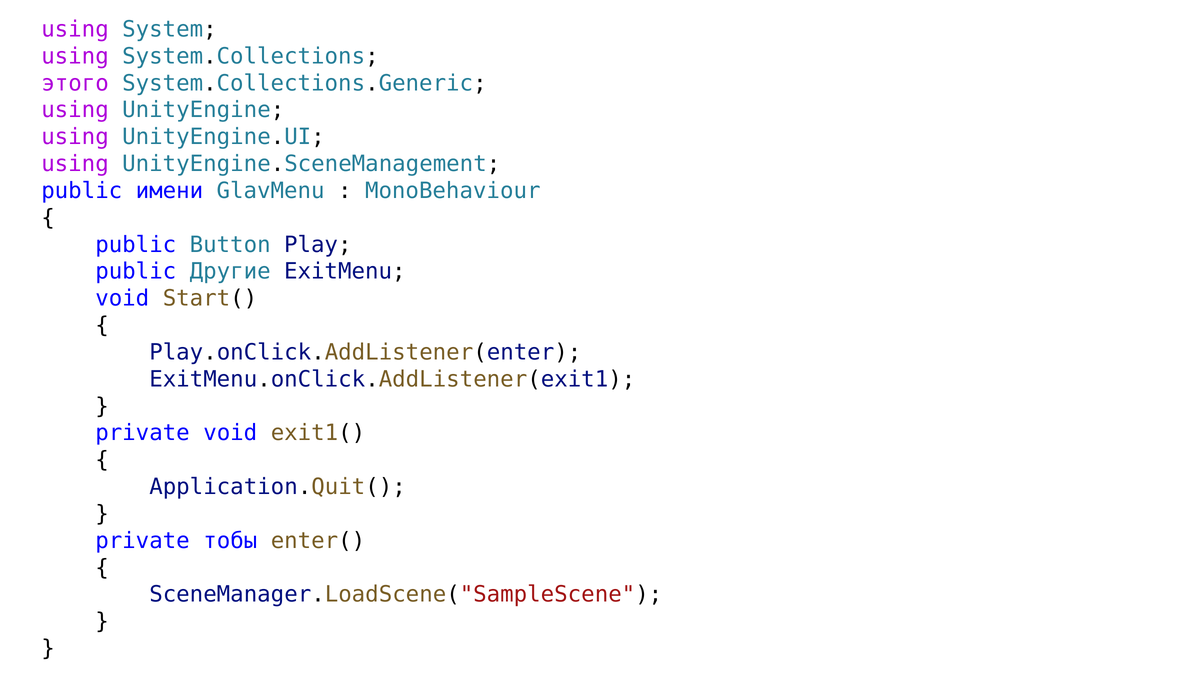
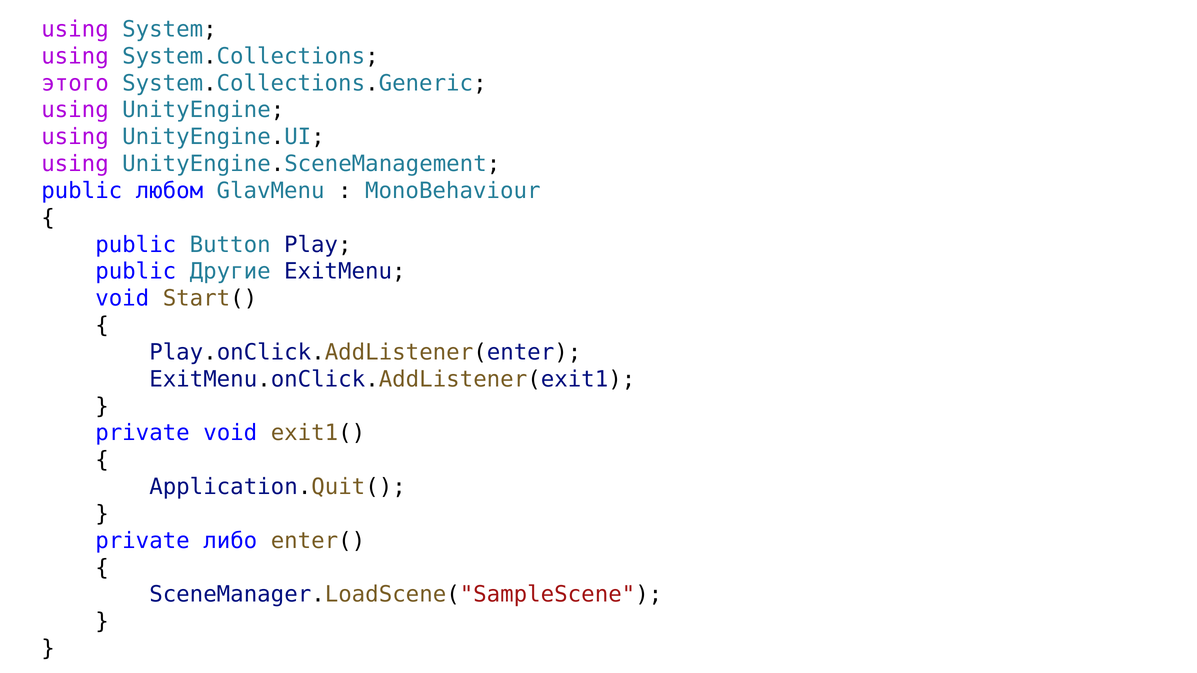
имени: имени -> любом
тобы: тобы -> либо
